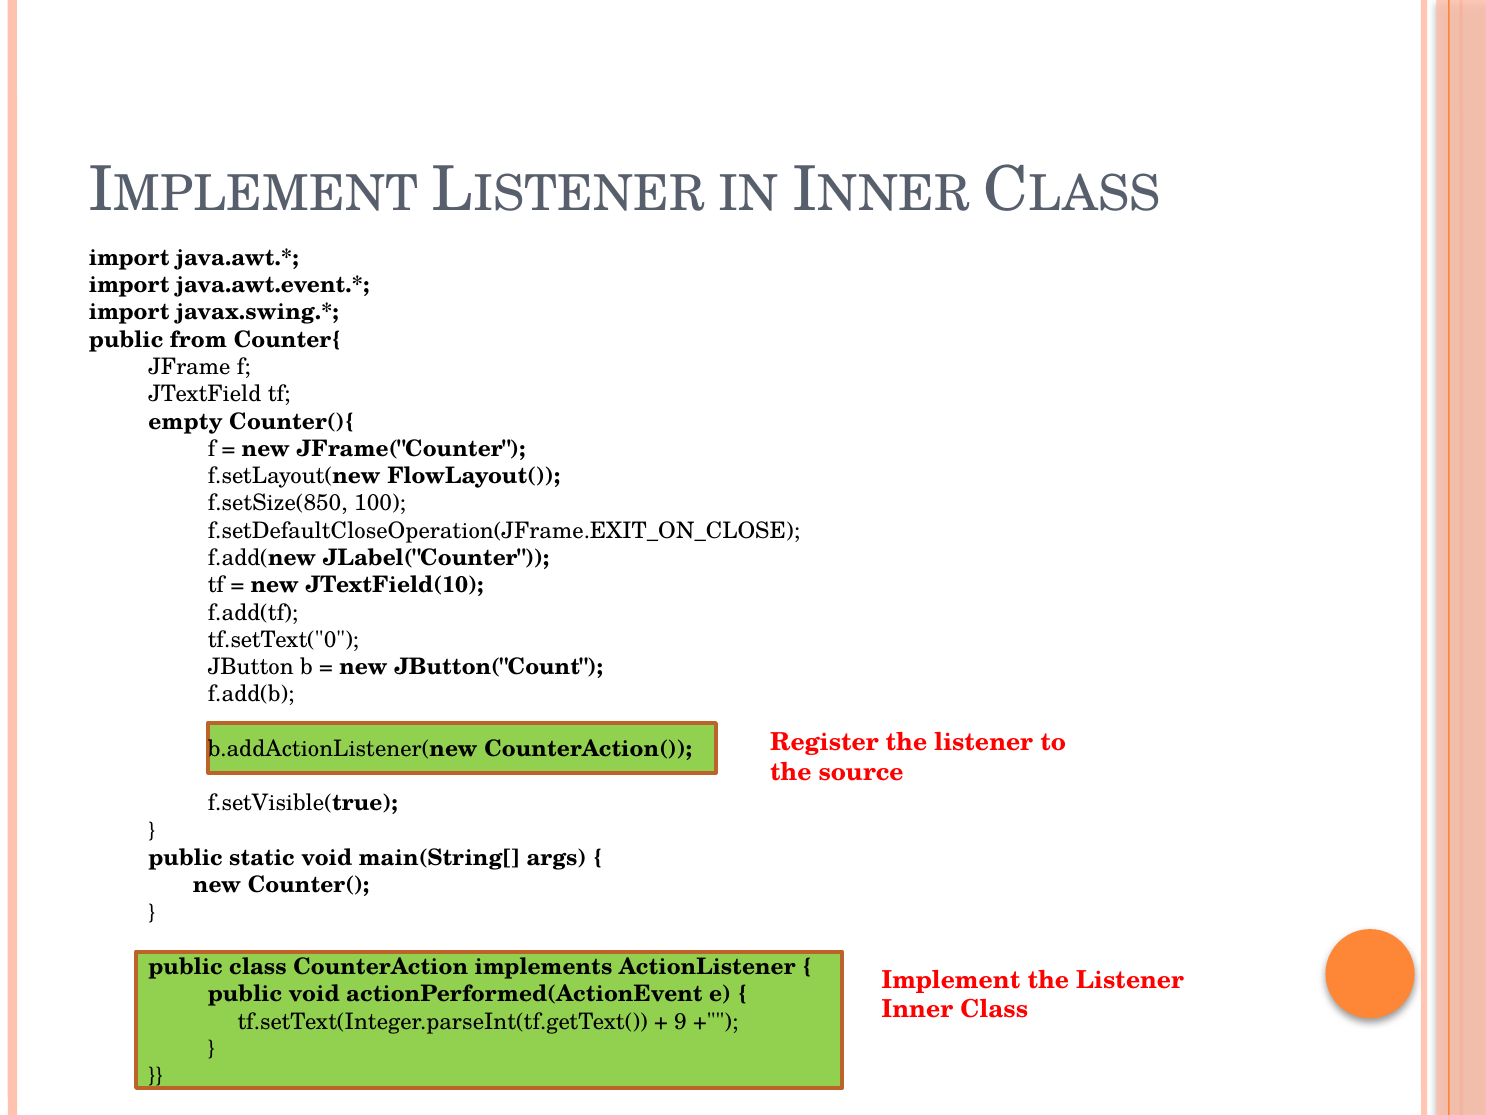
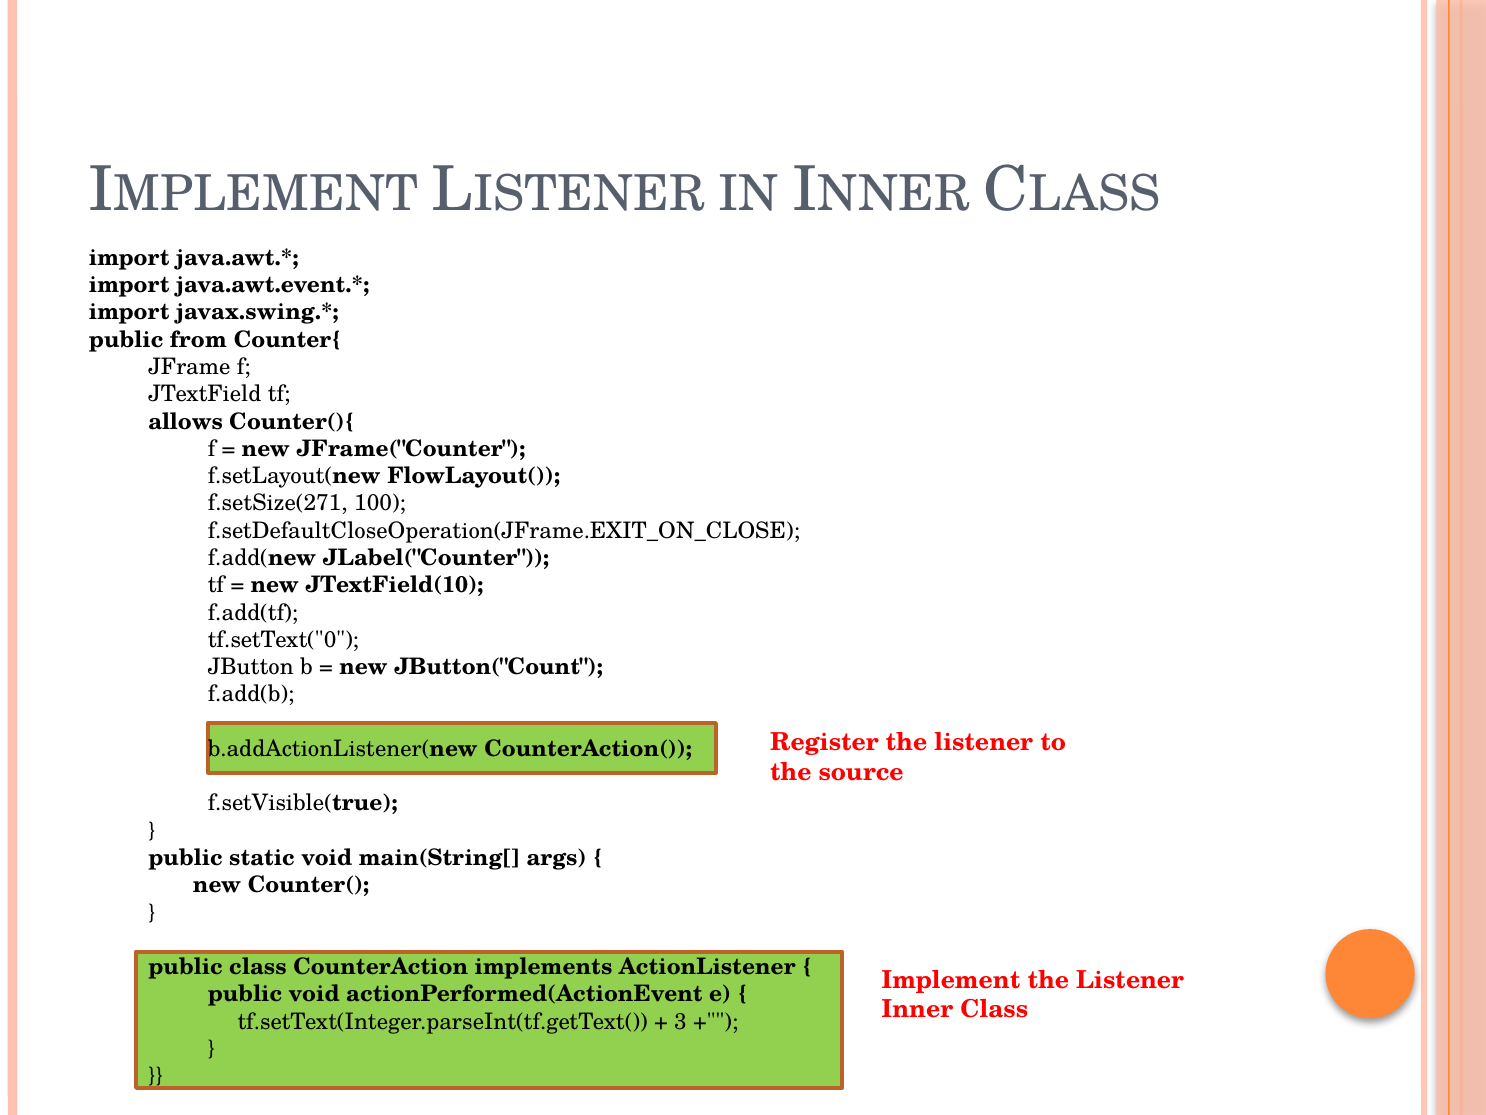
empty: empty -> allows
f.setSize(850: f.setSize(850 -> f.setSize(271
9: 9 -> 3
